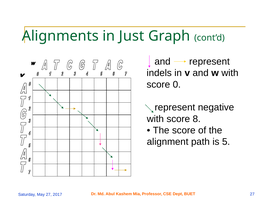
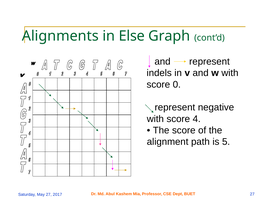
Just: Just -> Else
8: 8 -> 4
